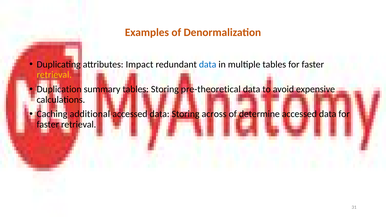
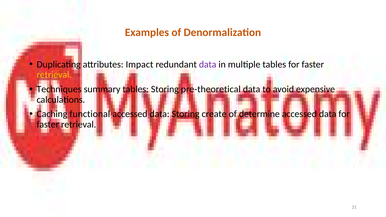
data at (208, 64) colour: blue -> purple
Duplication: Duplication -> Techniques
additional: additional -> functional
across: across -> create
